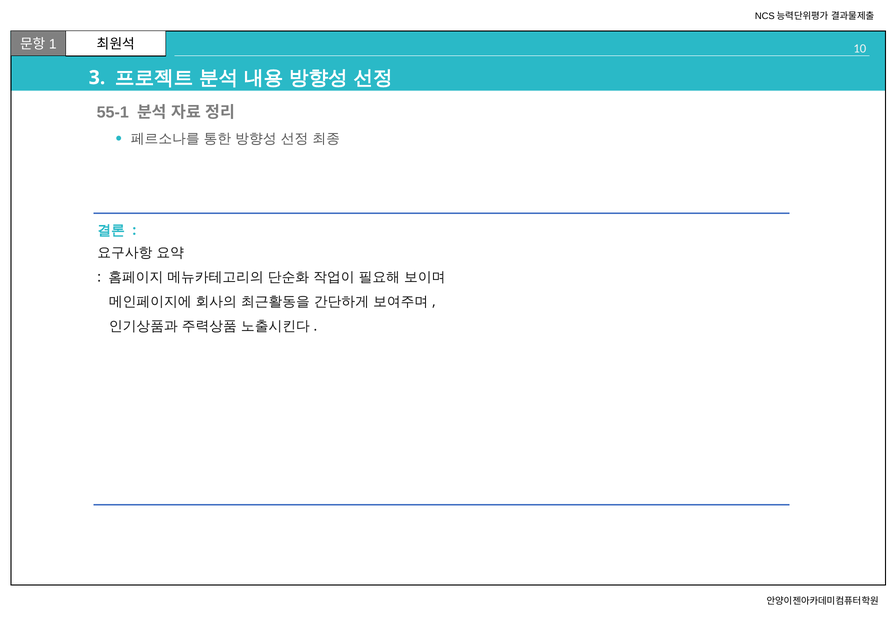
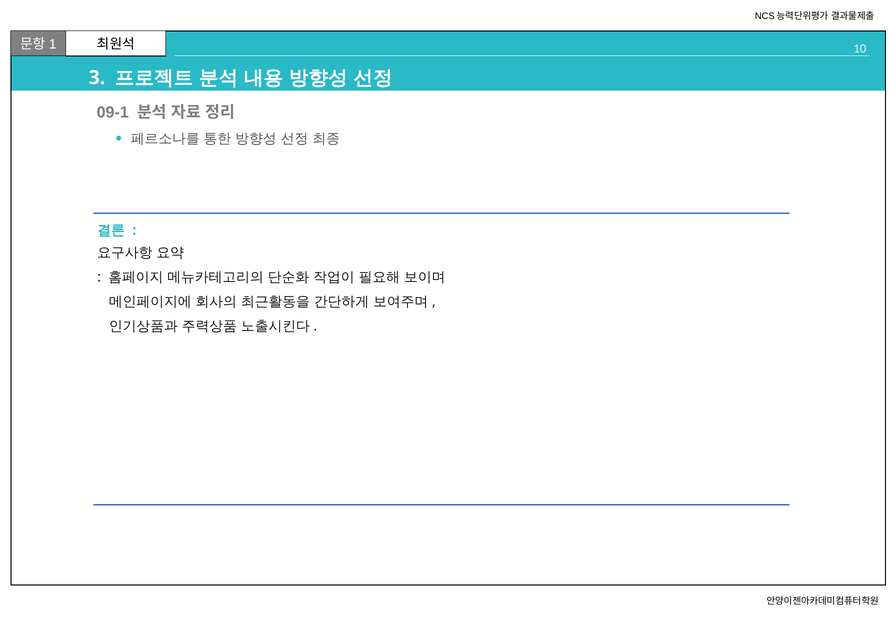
55-1: 55-1 -> 09-1
